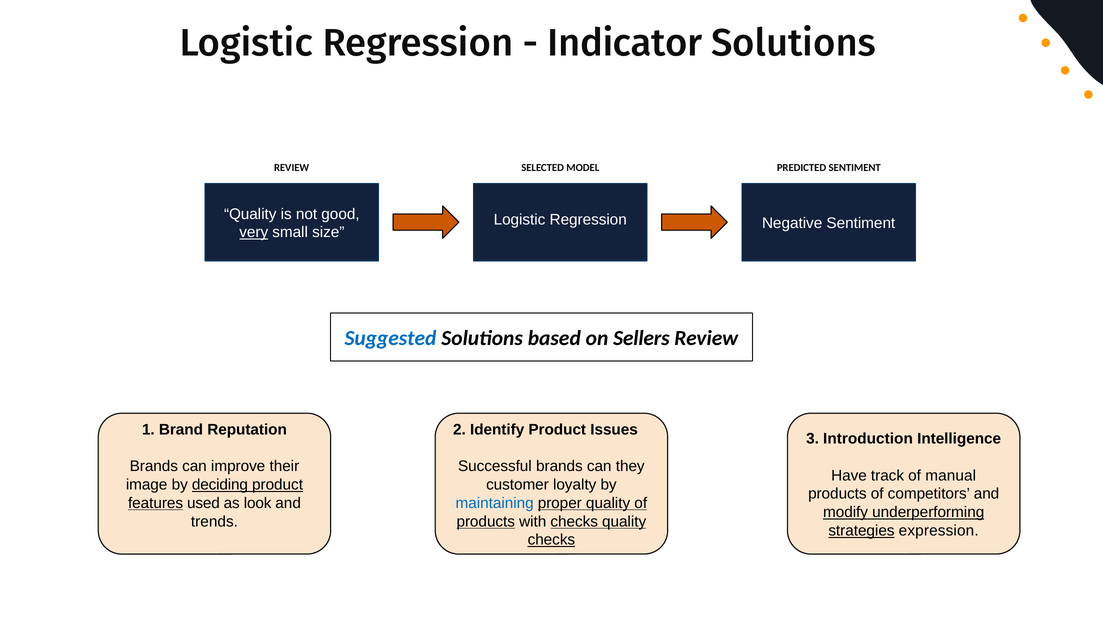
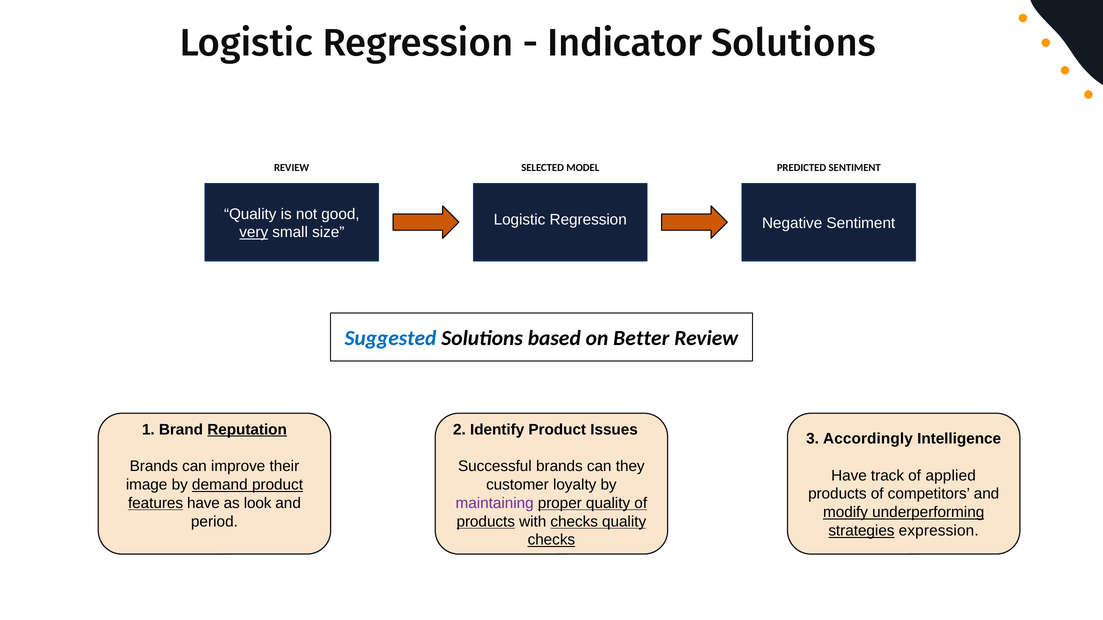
Sellers: Sellers -> Better
Reputation underline: none -> present
Introduction: Introduction -> Accordingly
manual: manual -> applied
deciding: deciding -> demand
features used: used -> have
maintaining colour: blue -> purple
trends: trends -> period
